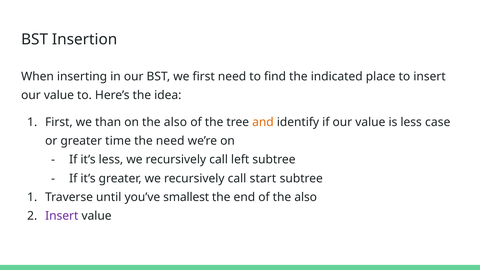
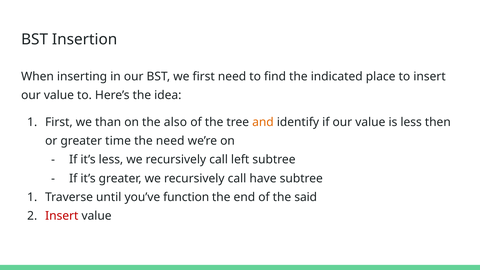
case: case -> then
start: start -> have
smallest: smallest -> function
of the also: also -> said
Insert at (62, 216) colour: purple -> red
